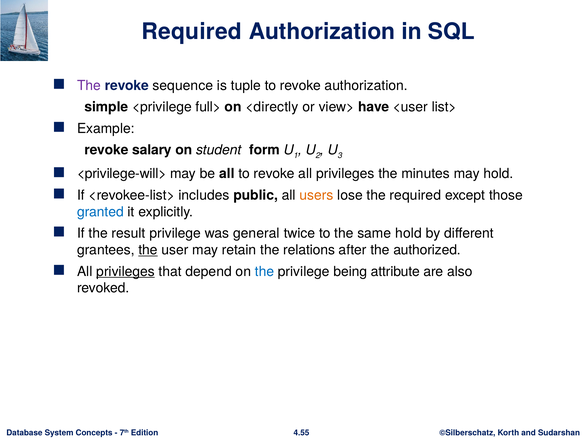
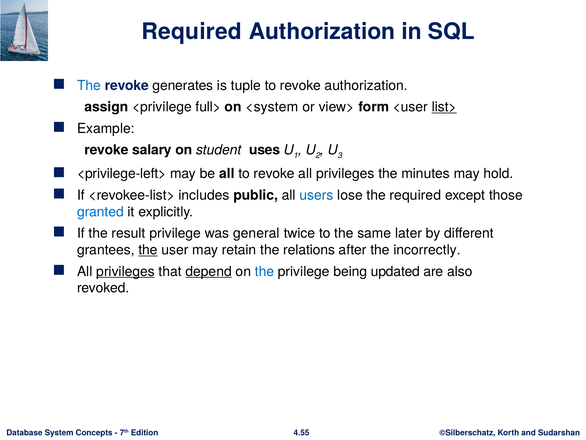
The at (89, 85) colour: purple -> blue
sequence: sequence -> generates
simple: simple -> assign
<directly: <directly -> <system
have: have -> form
list> underline: none -> present
form: form -> uses
<privilege-will>: <privilege-will> -> <privilege-left>
users colour: orange -> blue
same hold: hold -> later
authorized: authorized -> incorrectly
depend underline: none -> present
attribute: attribute -> updated
